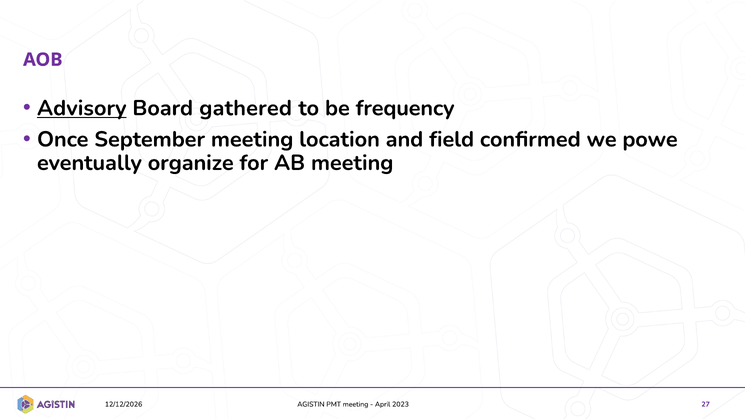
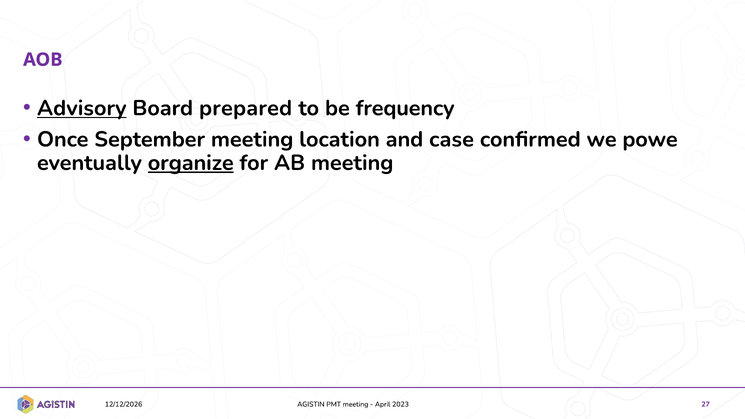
gathered: gathered -> prepared
field: field -> case
organize underline: none -> present
